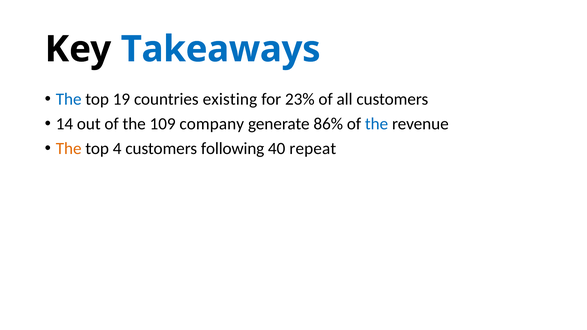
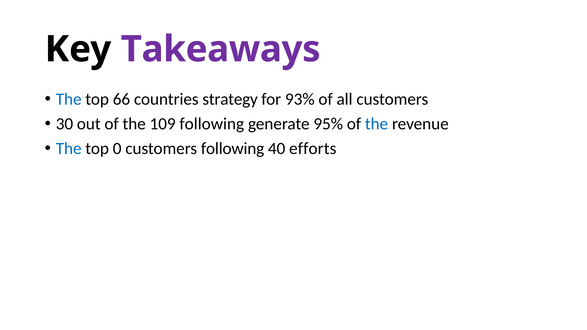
Takeaways colour: blue -> purple
19: 19 -> 66
existing: existing -> strategy
23%: 23% -> 93%
14: 14 -> 30
109 company: company -> following
86%: 86% -> 95%
The at (69, 148) colour: orange -> blue
4: 4 -> 0
repeat: repeat -> efforts
